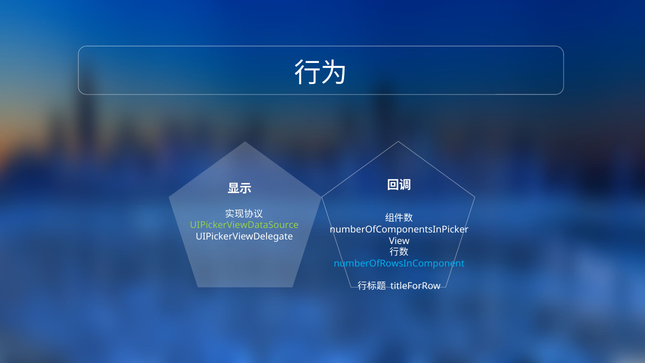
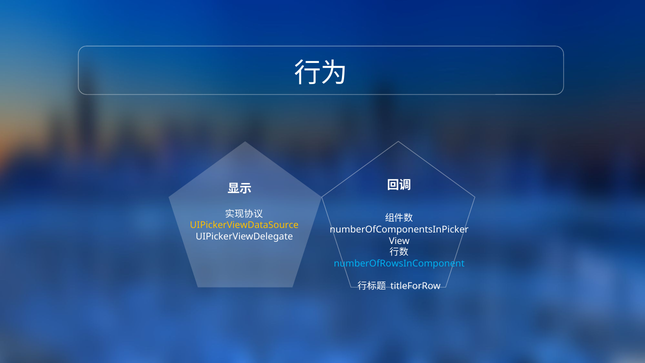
UIPickerViewDataSource colour: light green -> yellow
